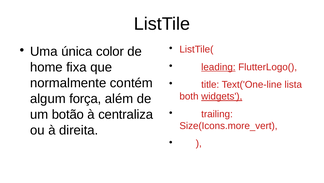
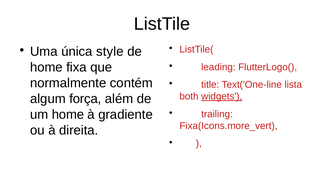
color: color -> style
leading underline: present -> none
um botão: botão -> home
centraliza: centraliza -> gradiente
Size(Icons.more_vert: Size(Icons.more_vert -> Fixa(Icons.more_vert
